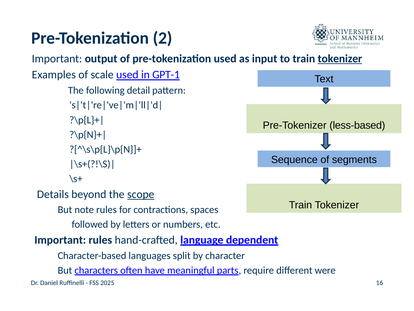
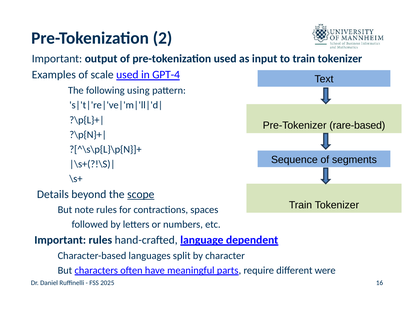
tokenizer at (340, 59) underline: present -> none
GPT-1: GPT-1 -> GPT-4
detail: detail -> using
less-based: less-based -> rare-based
